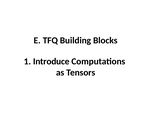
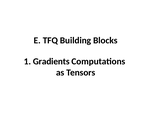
Introduce: Introduce -> Gradients
